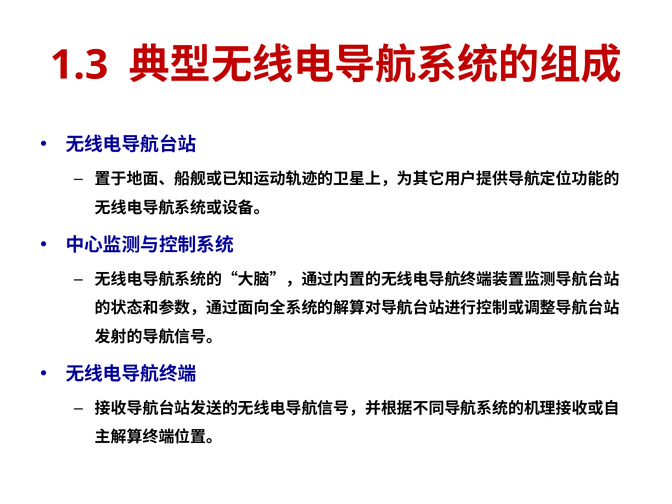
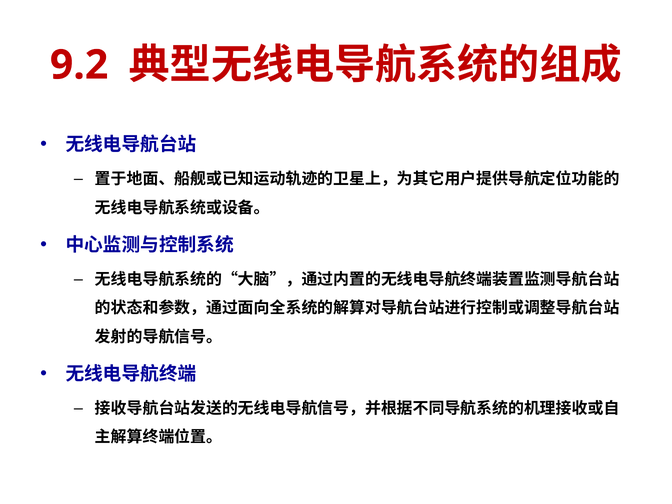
1.3: 1.3 -> 9.2
